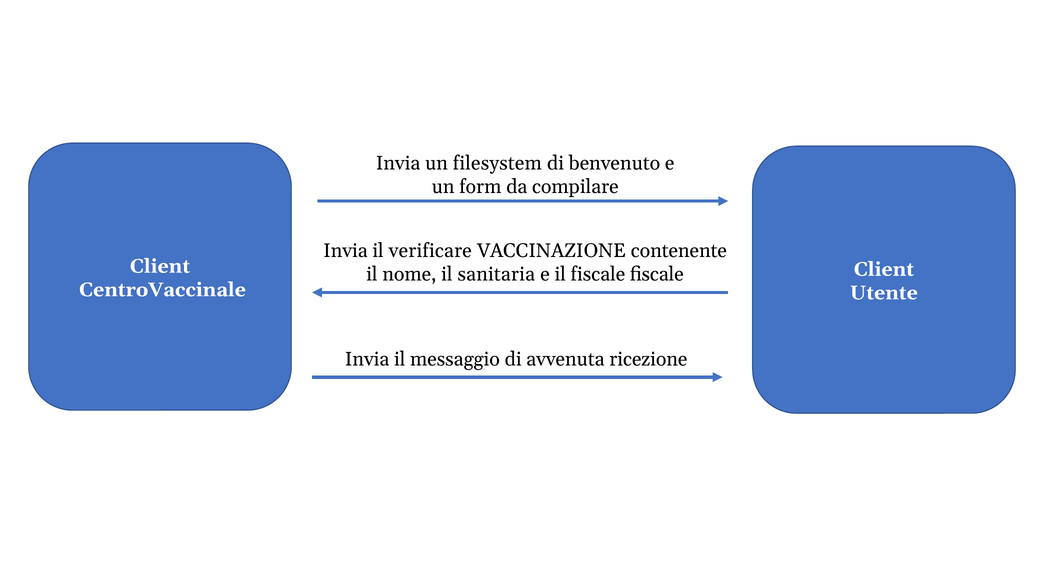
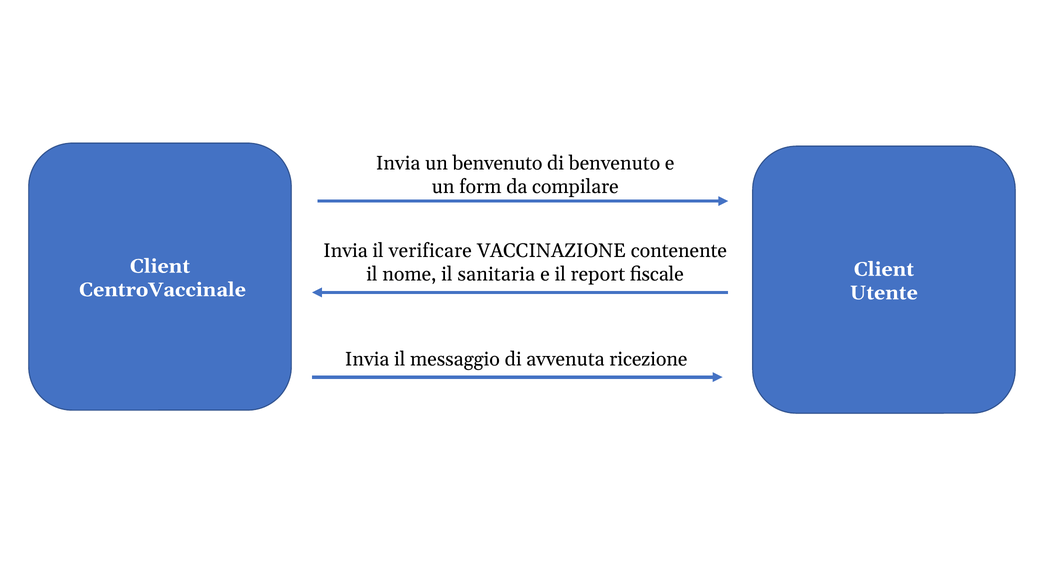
un filesystem: filesystem -> benvenuto
il fiscale: fiscale -> report
